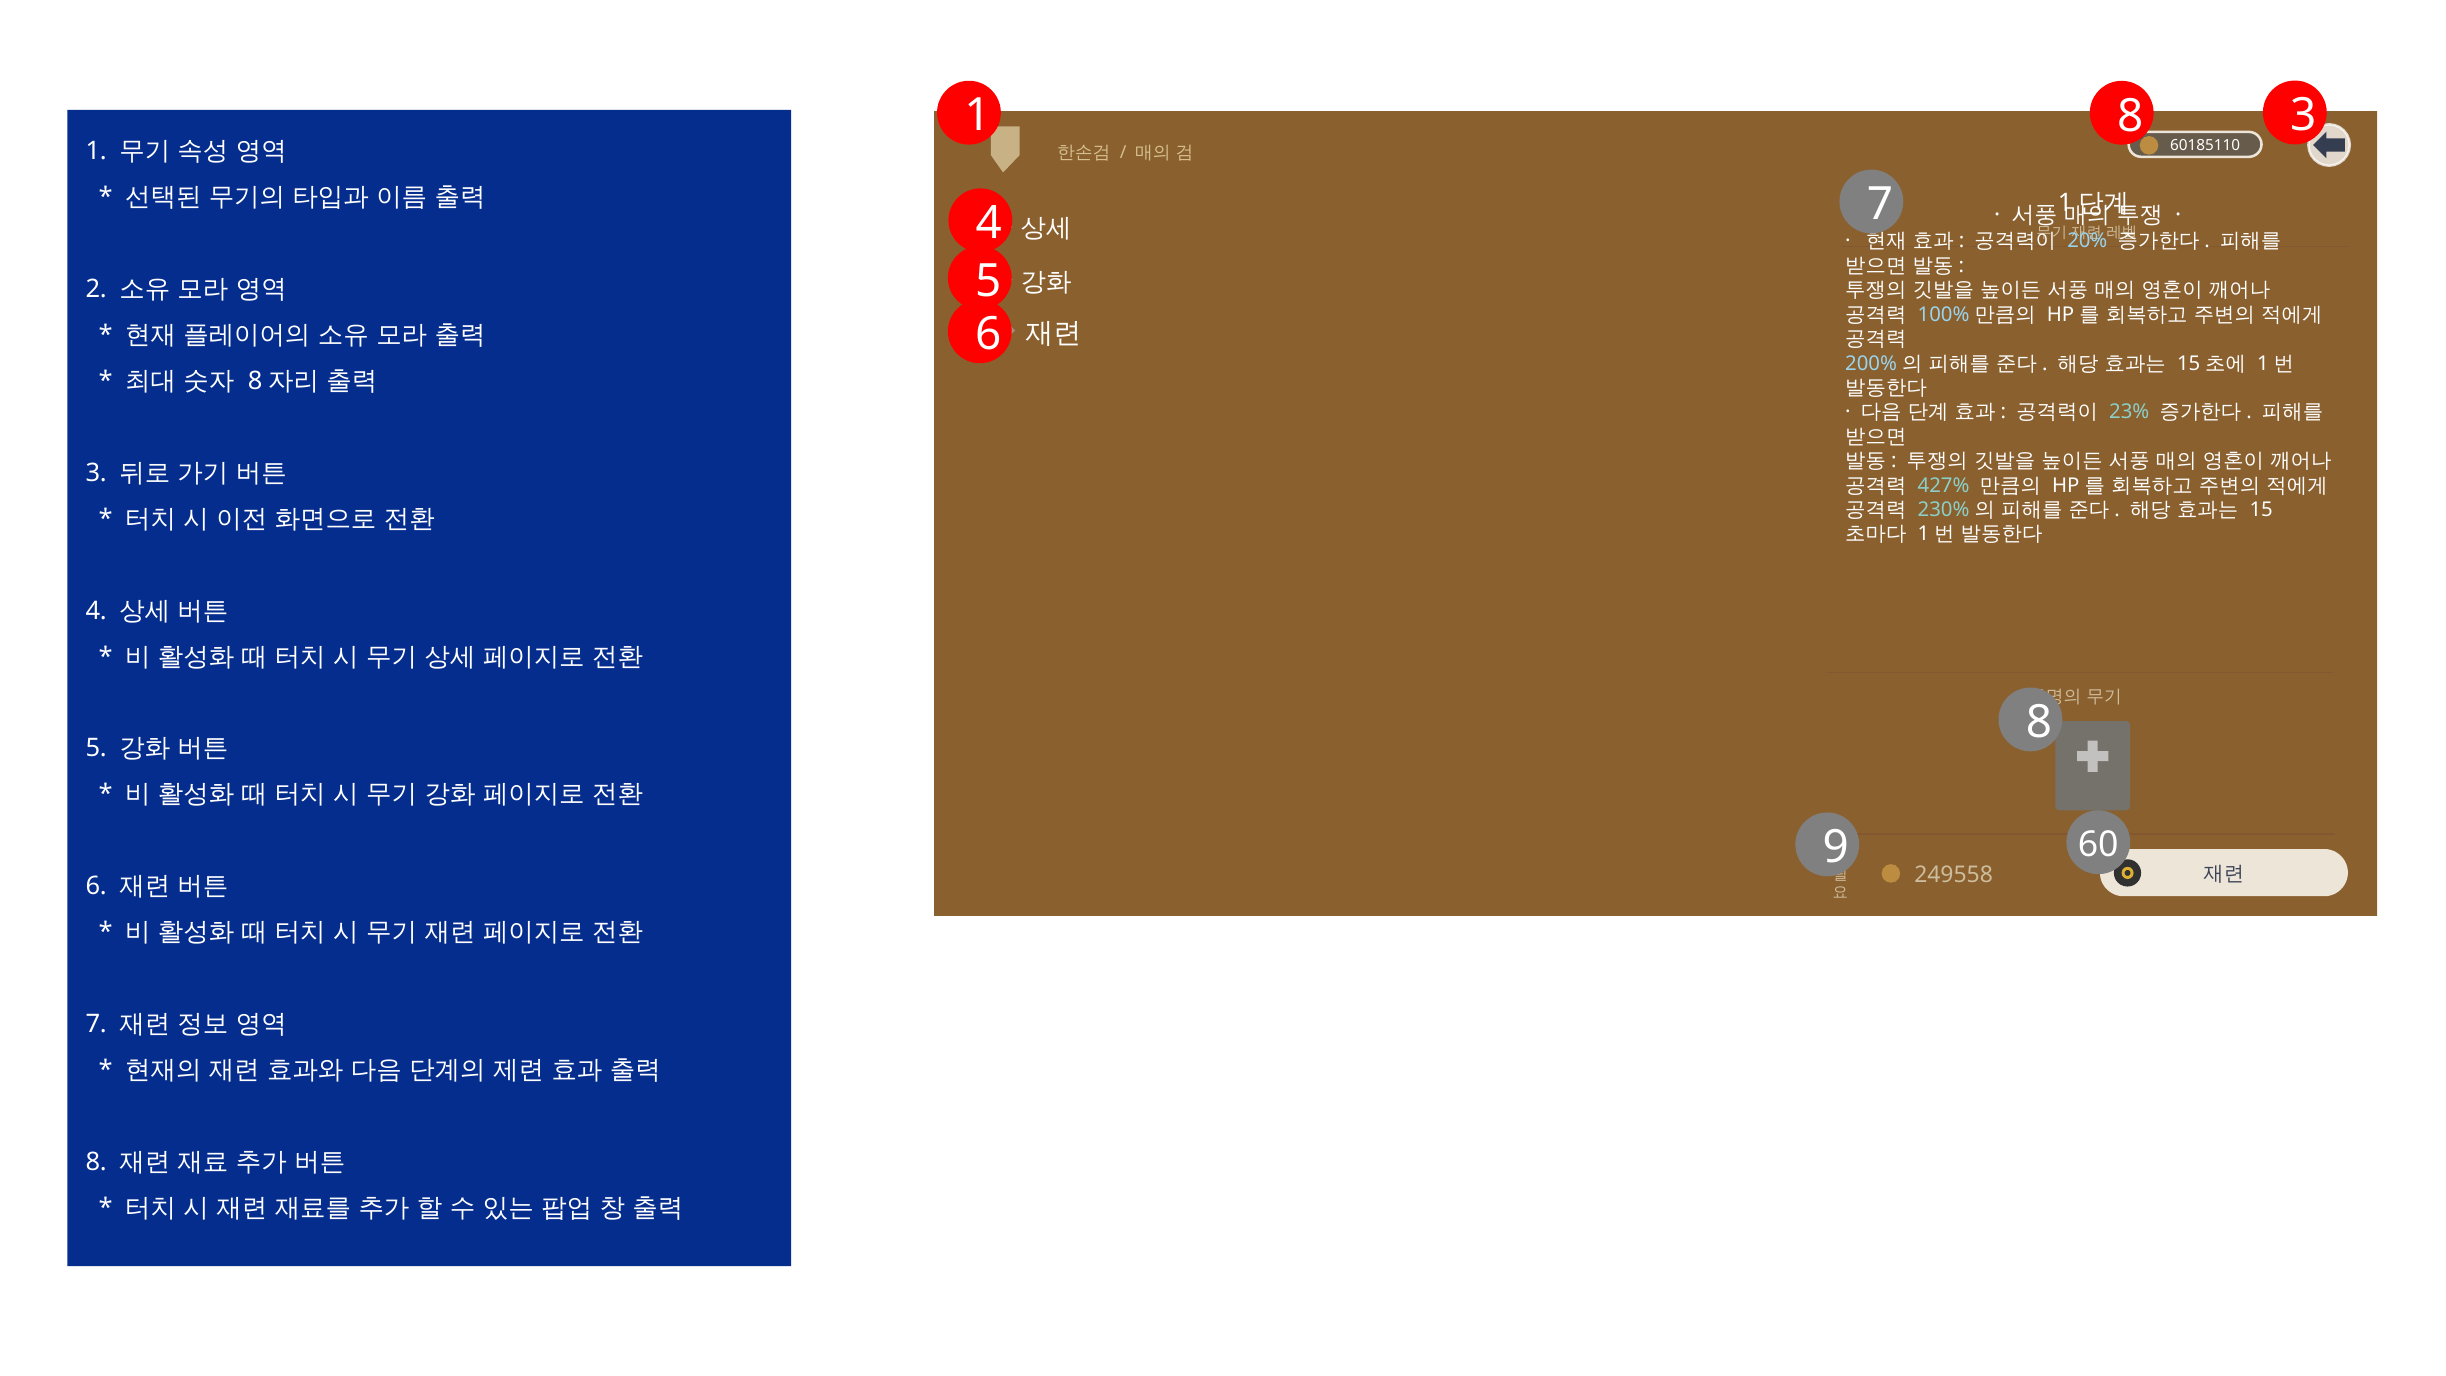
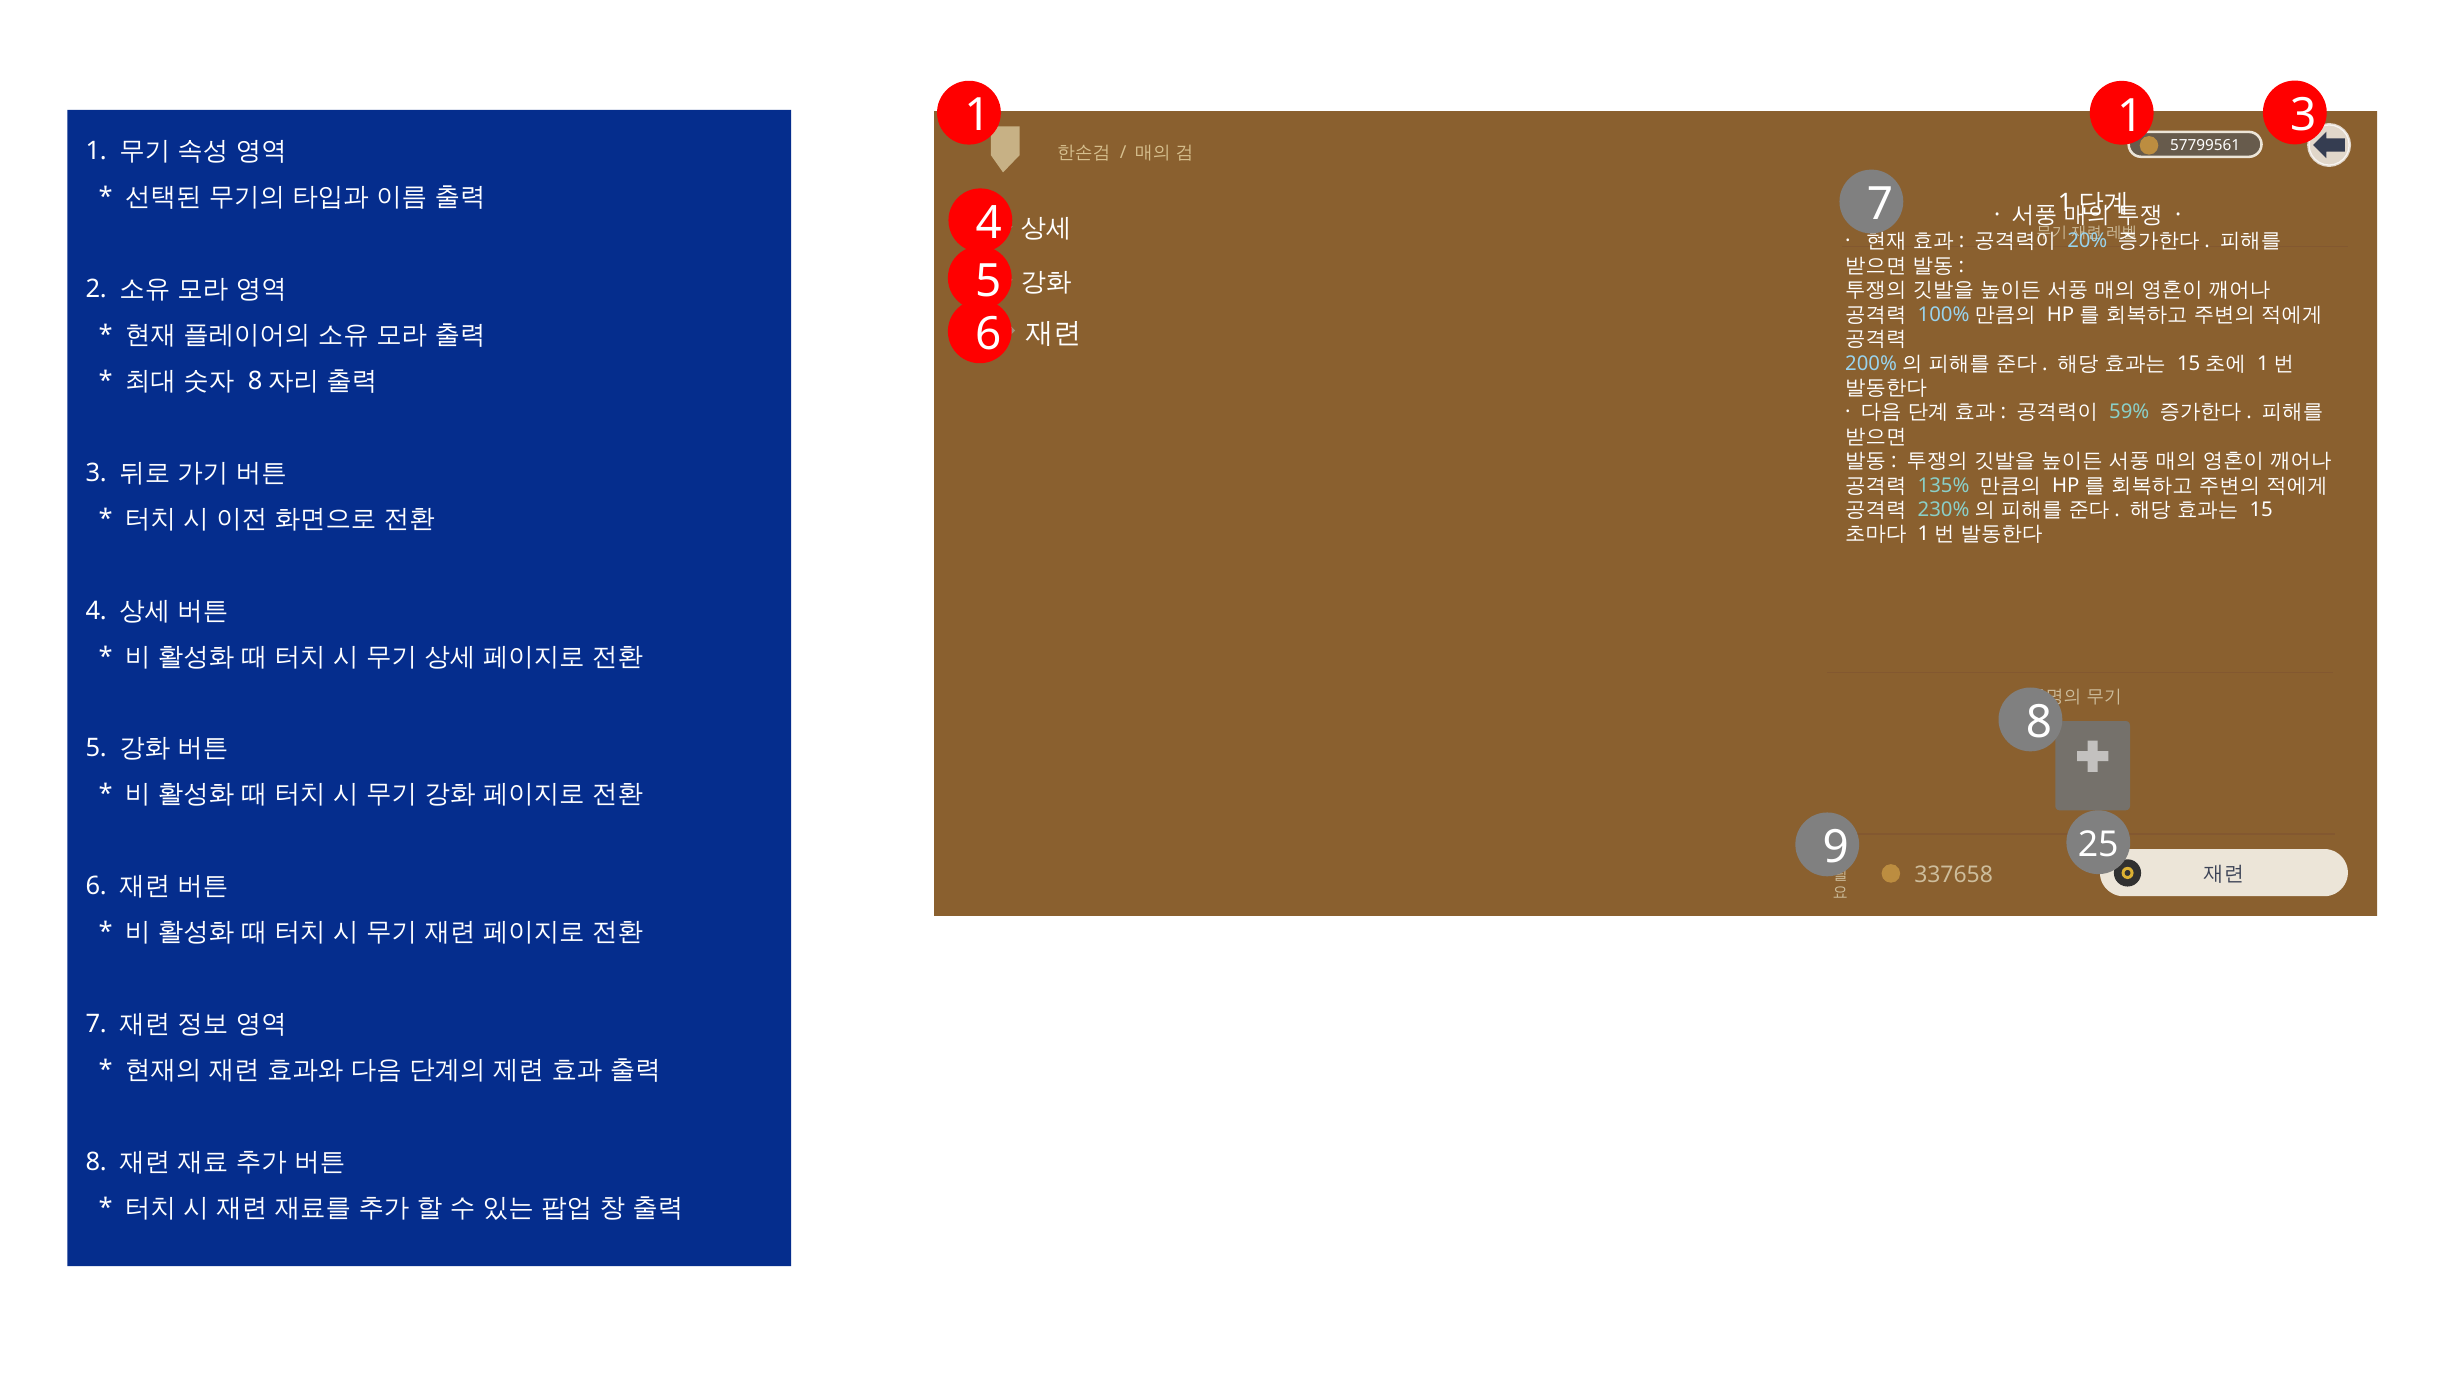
1 8: 8 -> 1
60185110: 60185110 -> 57799561
23%: 23% -> 59%
427%: 427% -> 135%
60: 60 -> 25
249558: 249558 -> 337658
